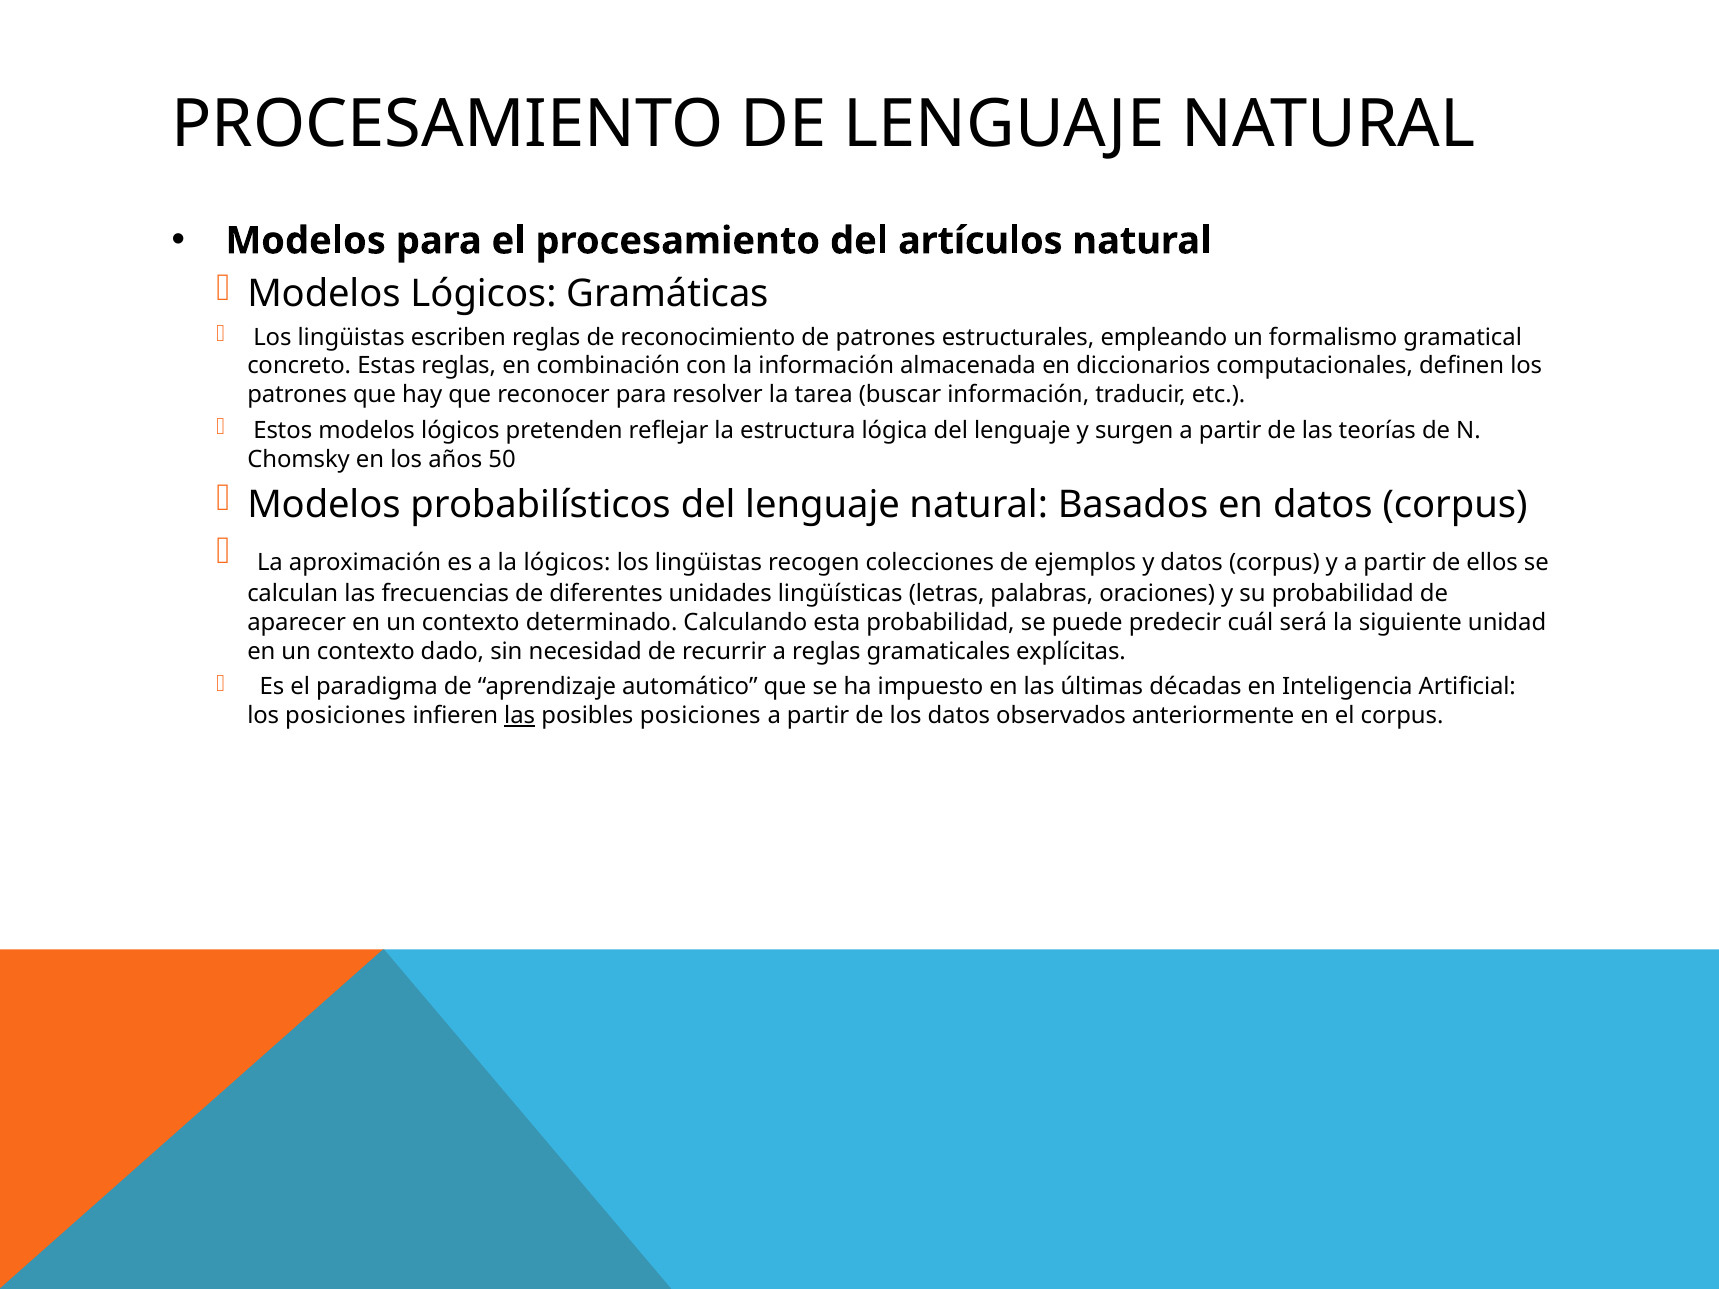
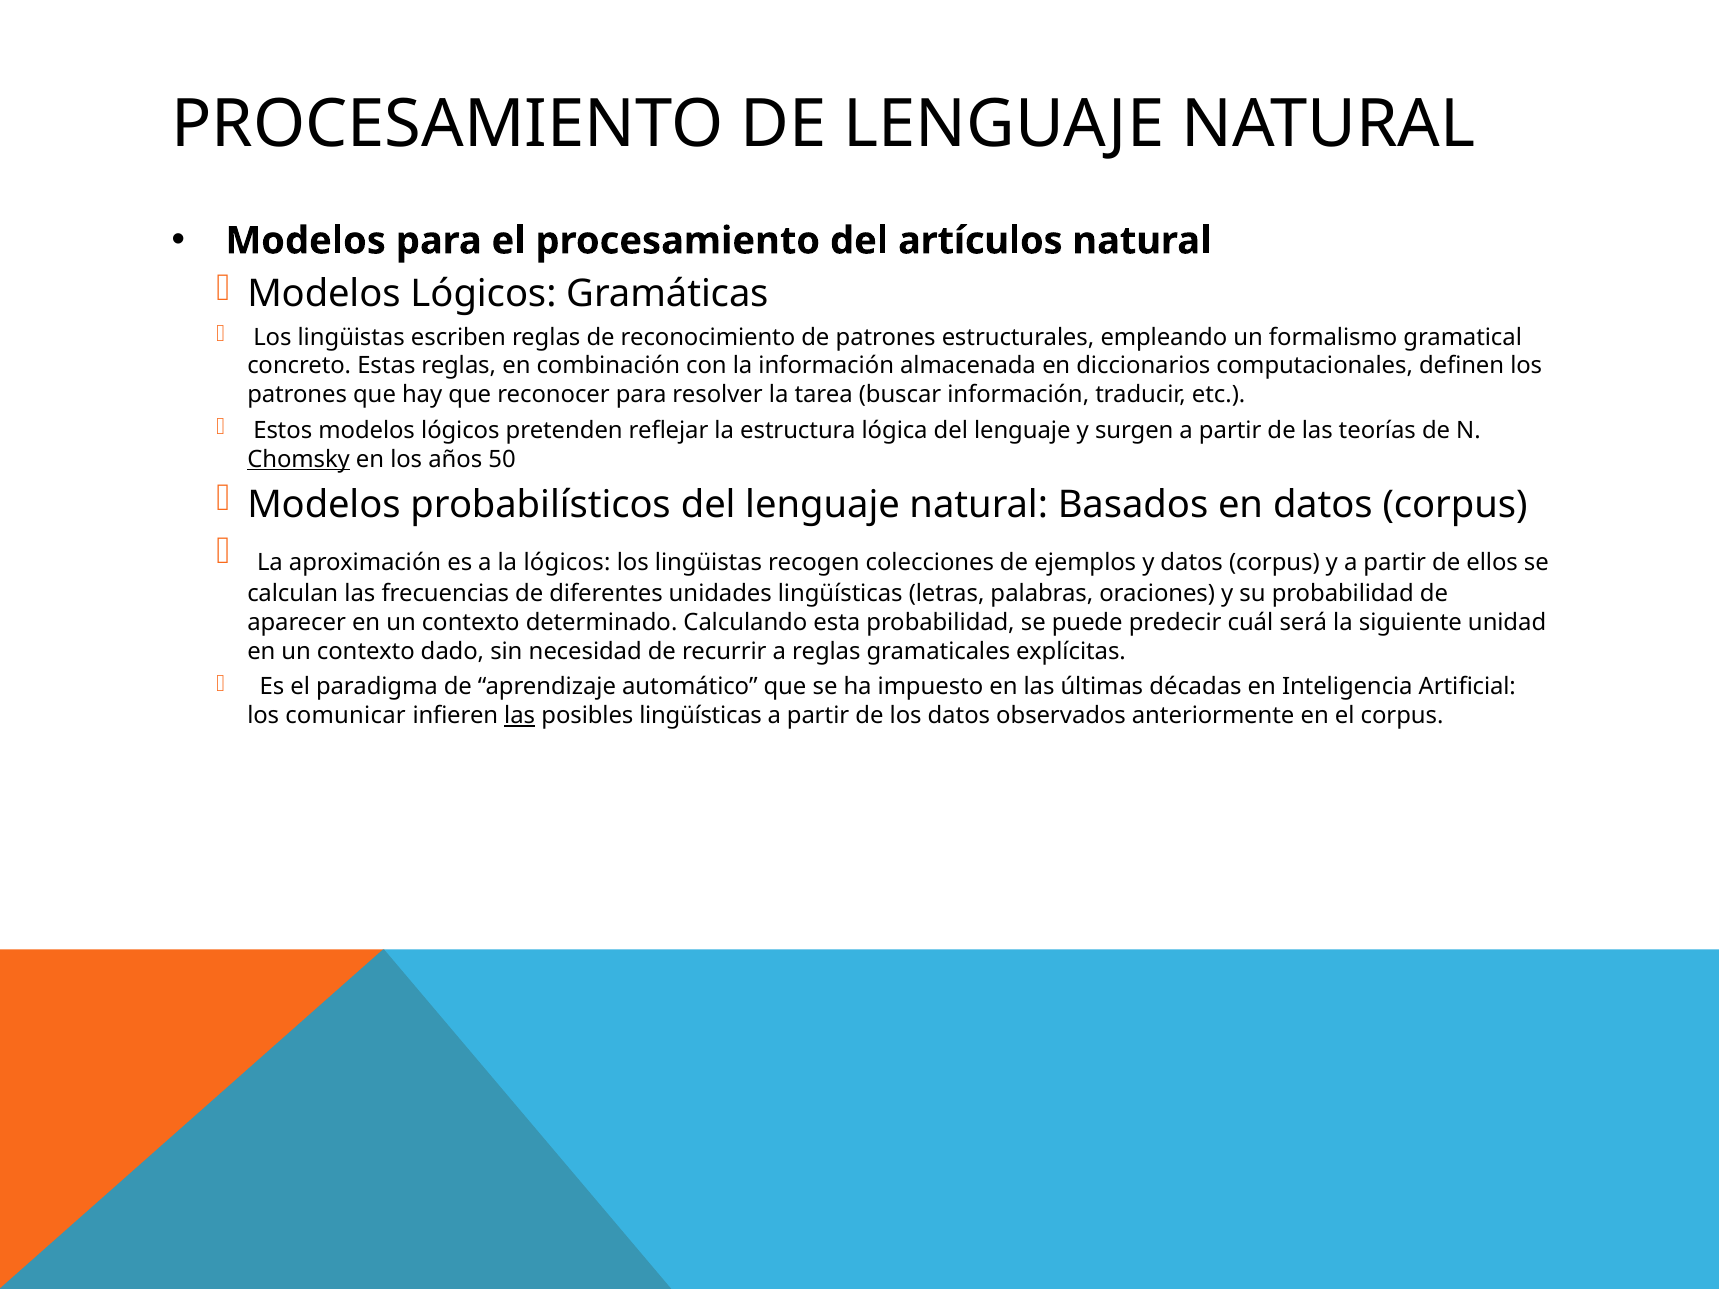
Chomsky underline: none -> present
los posiciones: posiciones -> comunicar
posibles posiciones: posiciones -> lingüísticas
